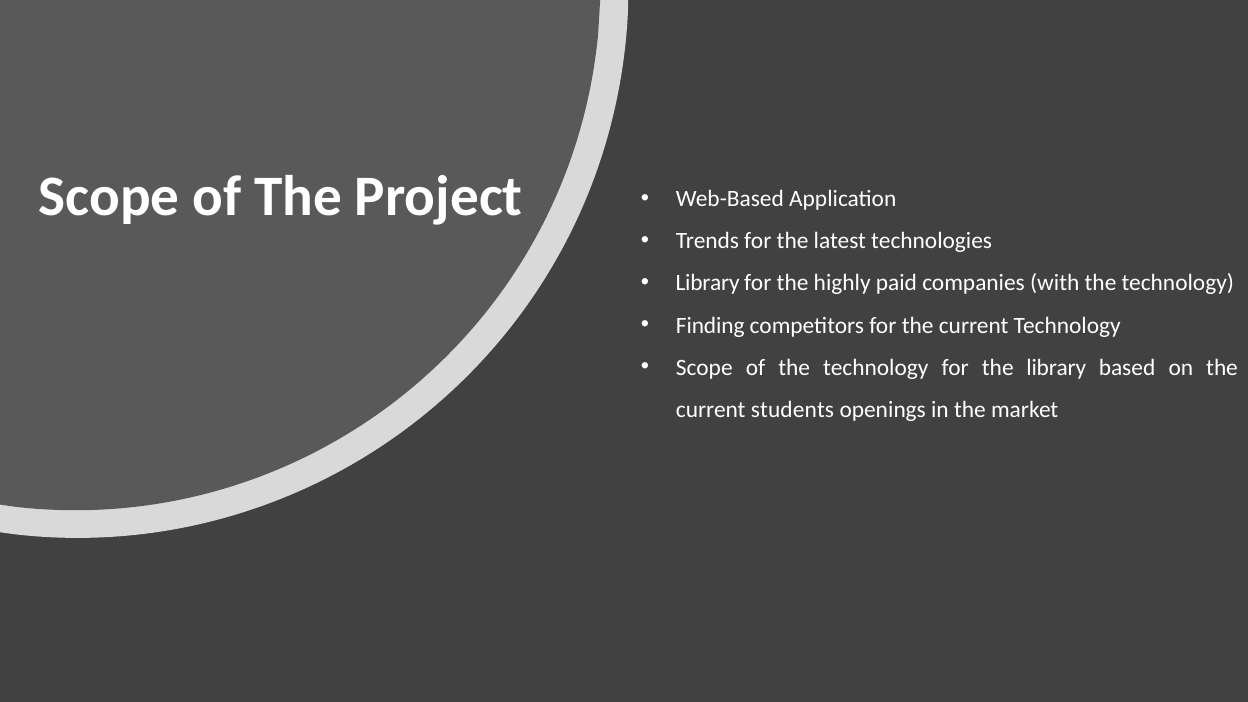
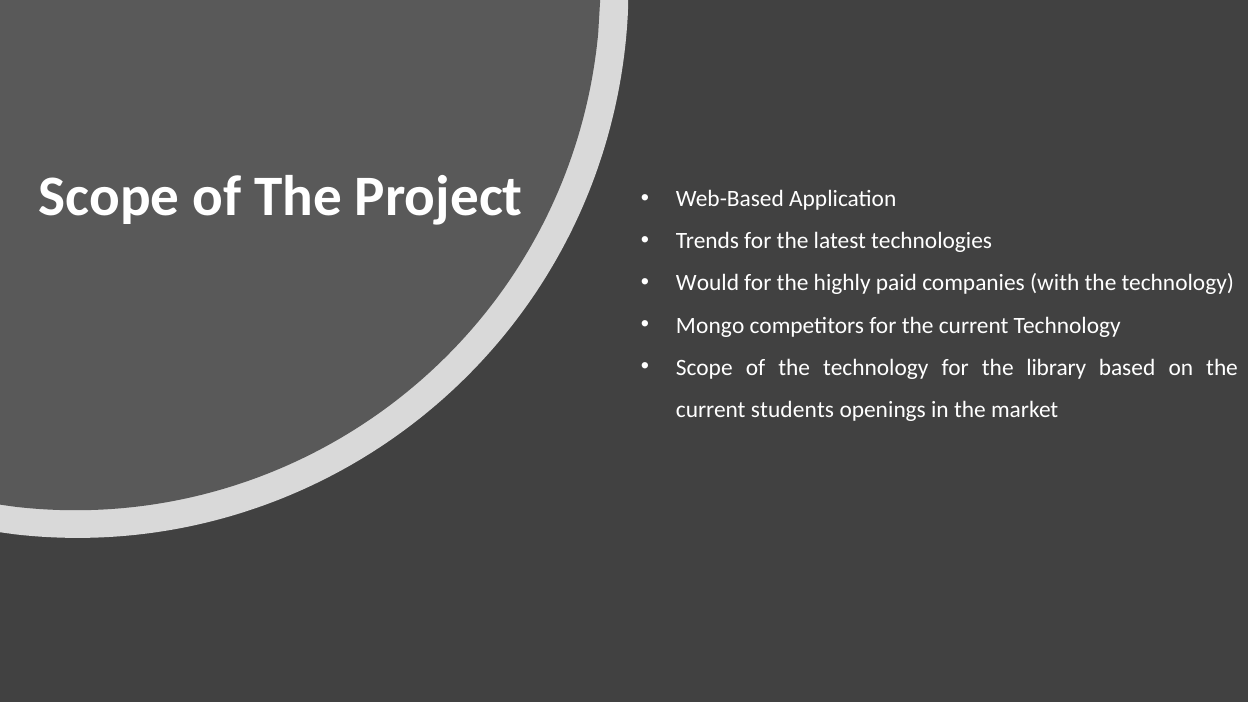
Library at (708, 283): Library -> Would
Finding: Finding -> Mongo
